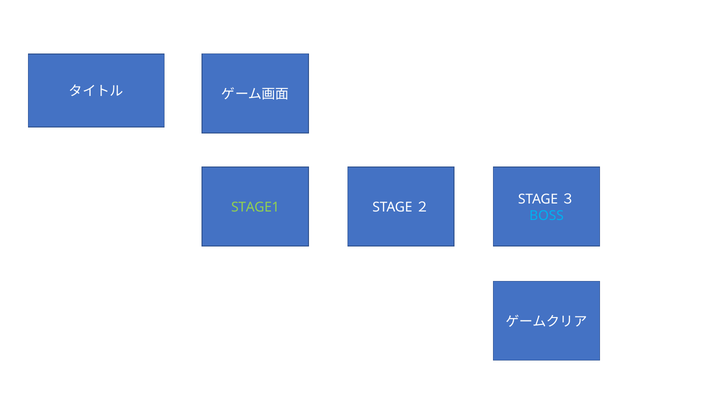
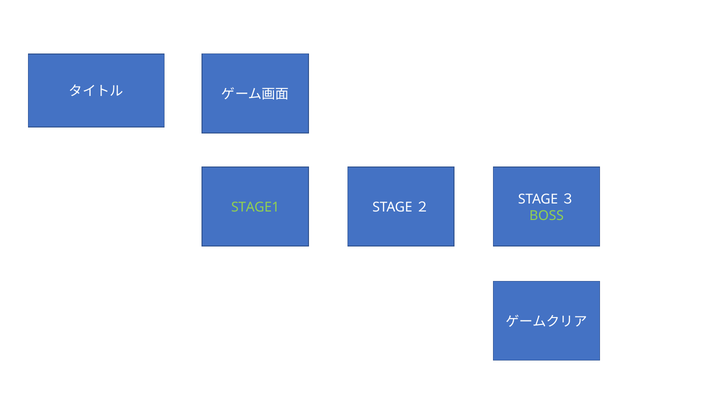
BOSS colour: light blue -> light green
